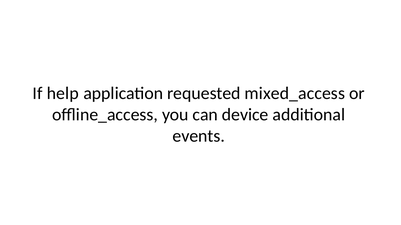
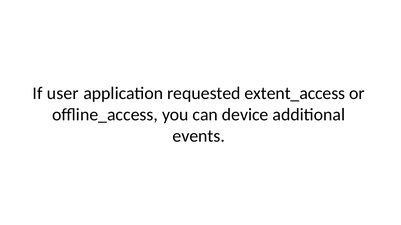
help: help -> user
mixed_access: mixed_access -> extent_access
